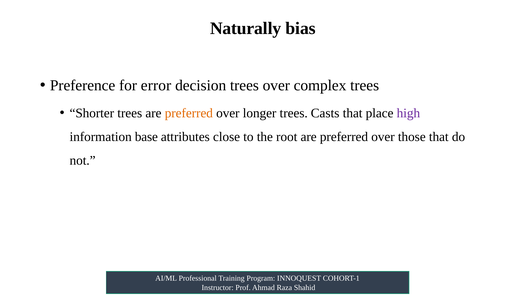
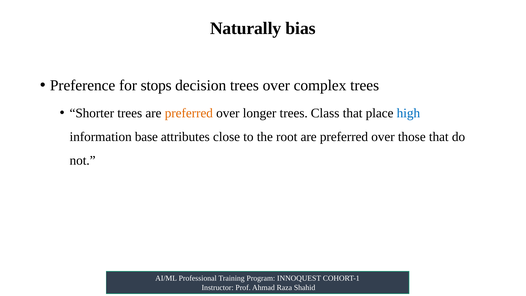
error: error -> stops
Casts: Casts -> Class
high colour: purple -> blue
